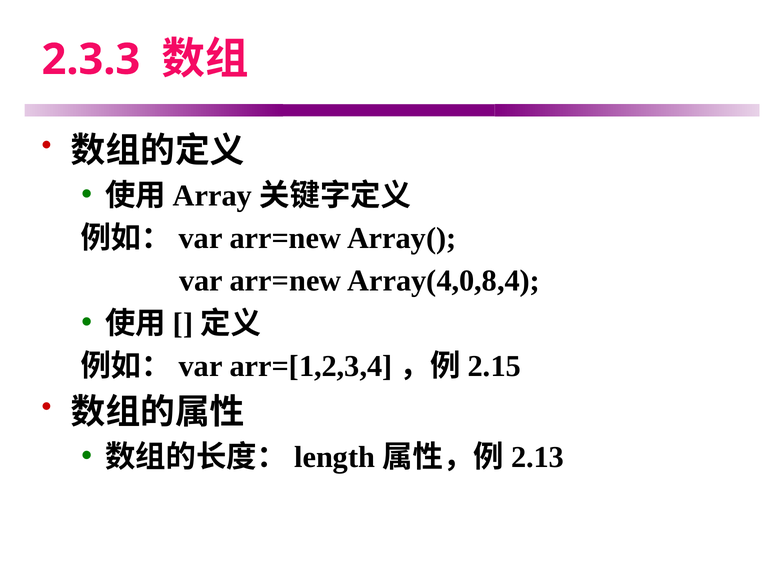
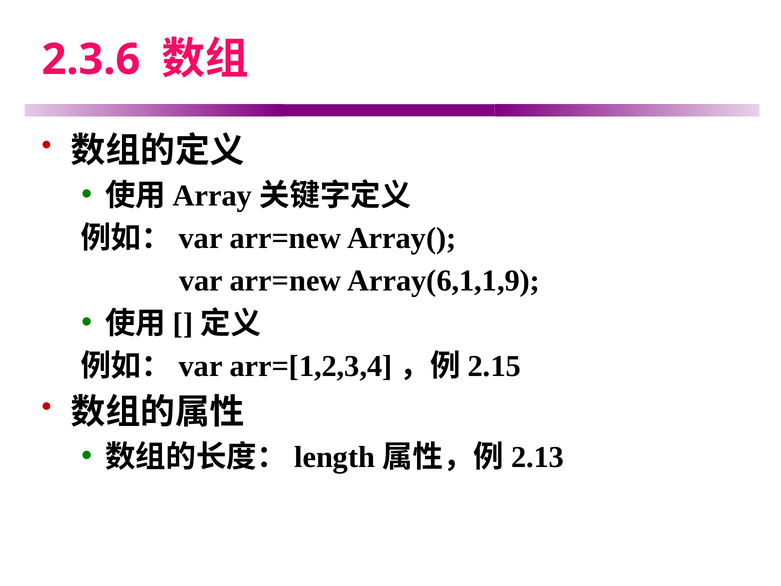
2.3.3: 2.3.3 -> 2.3.6
Array(4,0,8,4: Array(4,0,8,4 -> Array(6,1,1,9
